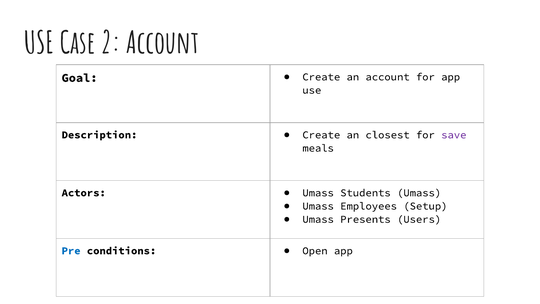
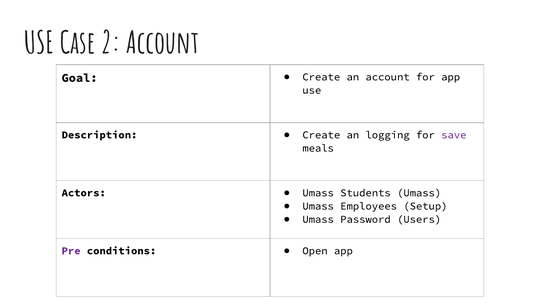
closest: closest -> logging
Presents: Presents -> Password
Pre colour: blue -> purple
